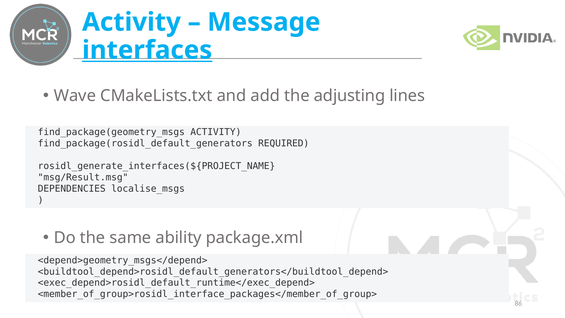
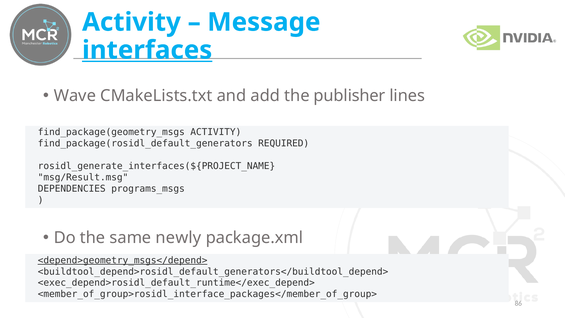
adjusting: adjusting -> publisher
localise_msgs: localise_msgs -> programs_msgs
ability: ability -> newly
<depend>geometry_msgs</depend> underline: none -> present
